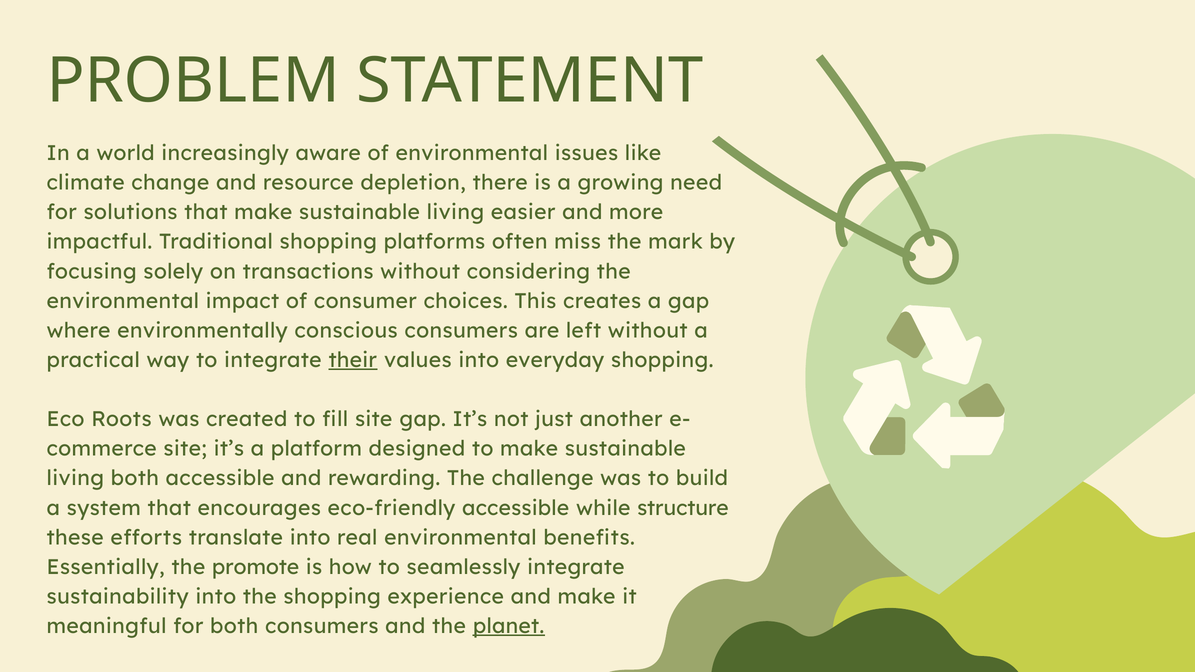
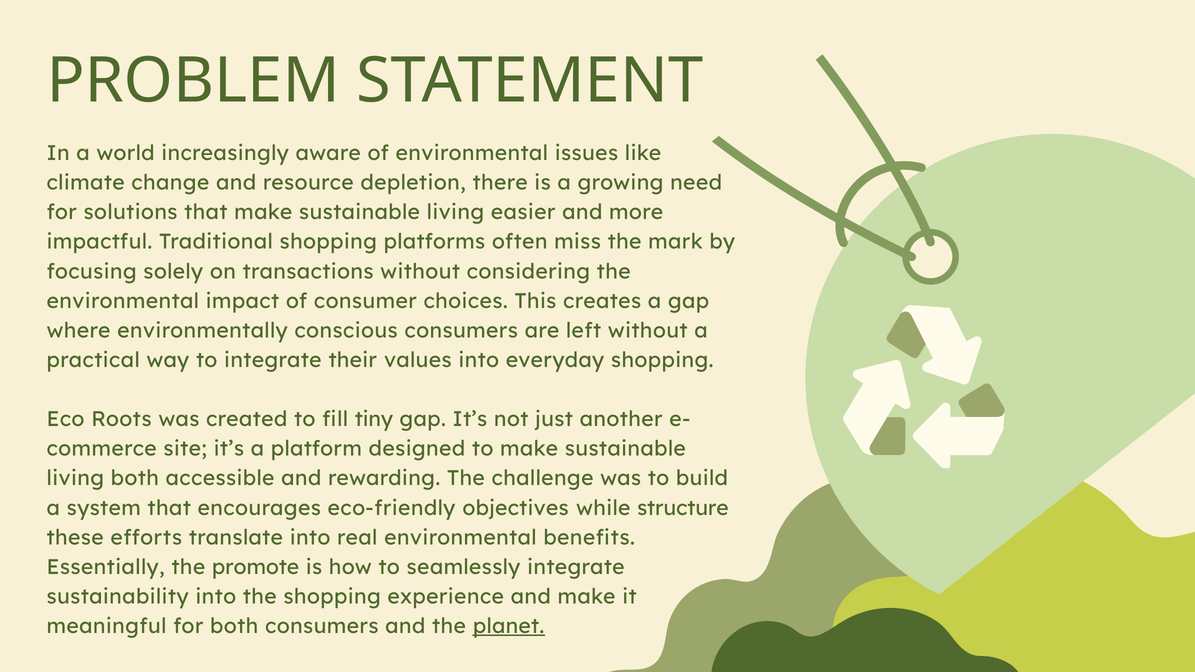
their underline: present -> none
fill site: site -> tiny
eco-friendly accessible: accessible -> objectives
